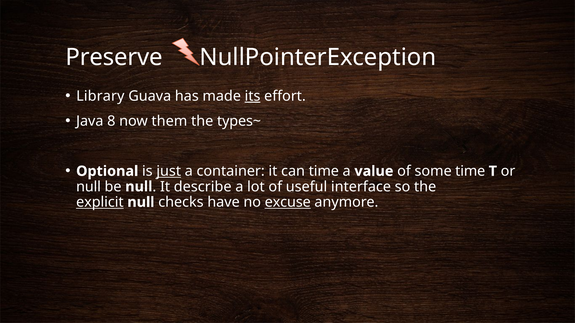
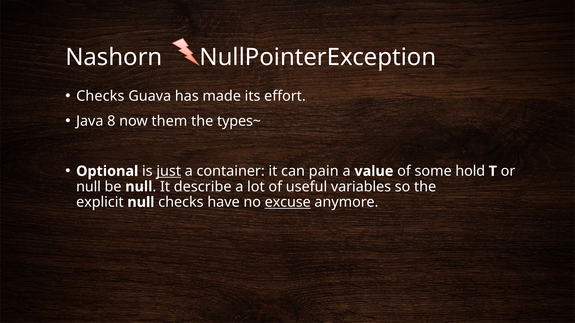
Preserve: Preserve -> Nashorn
Library at (100, 96): Library -> Checks
its underline: present -> none
can time: time -> pain
some time: time -> hold
interface: interface -> variables
explicit underline: present -> none
